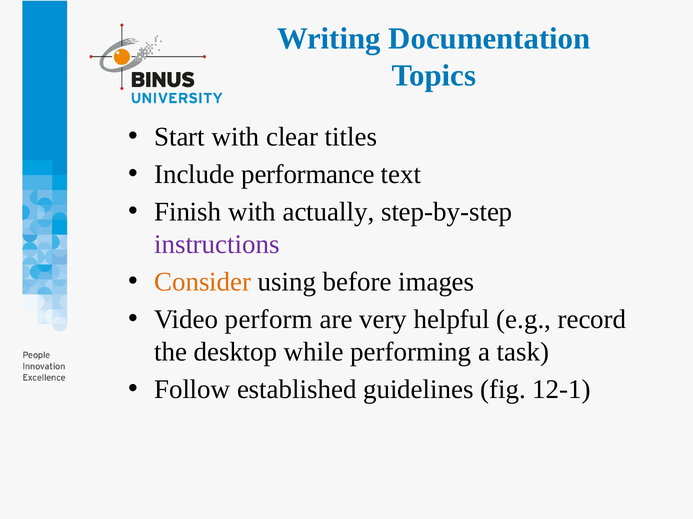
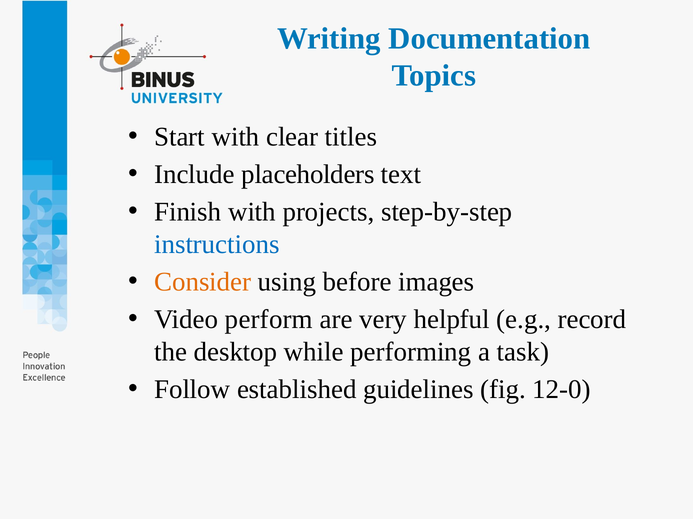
performance: performance -> placeholders
actually: actually -> projects
instructions colour: purple -> blue
12-1: 12-1 -> 12-0
